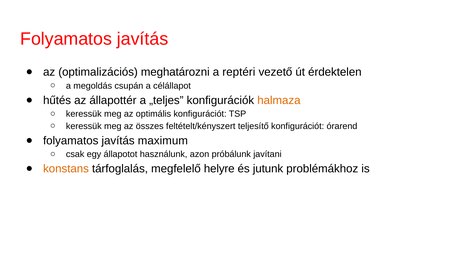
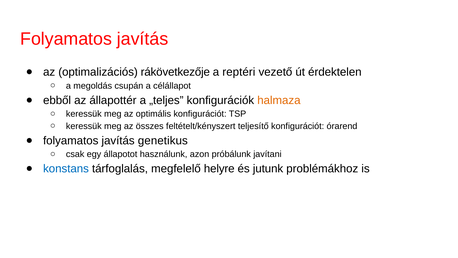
meghatározni: meghatározni -> rákövetkezője
hűtés: hűtés -> ebből
maximum: maximum -> genetikus
konstans colour: orange -> blue
